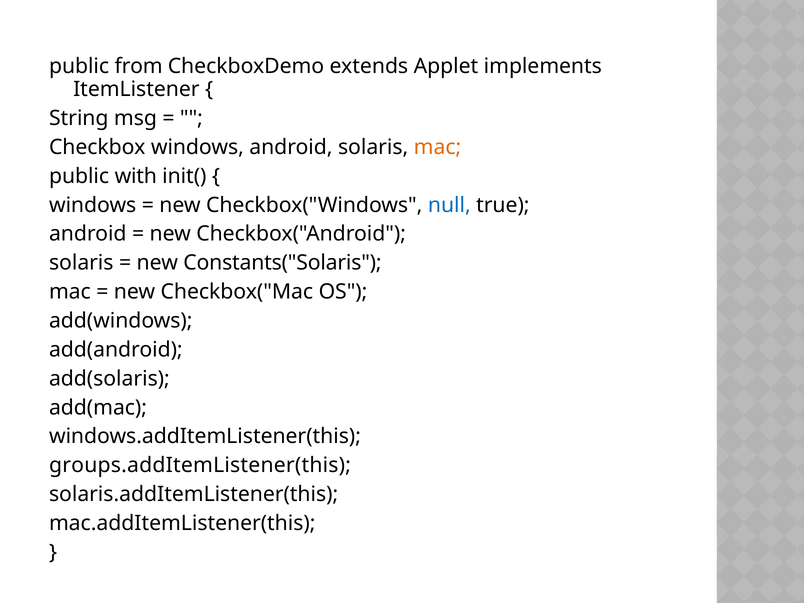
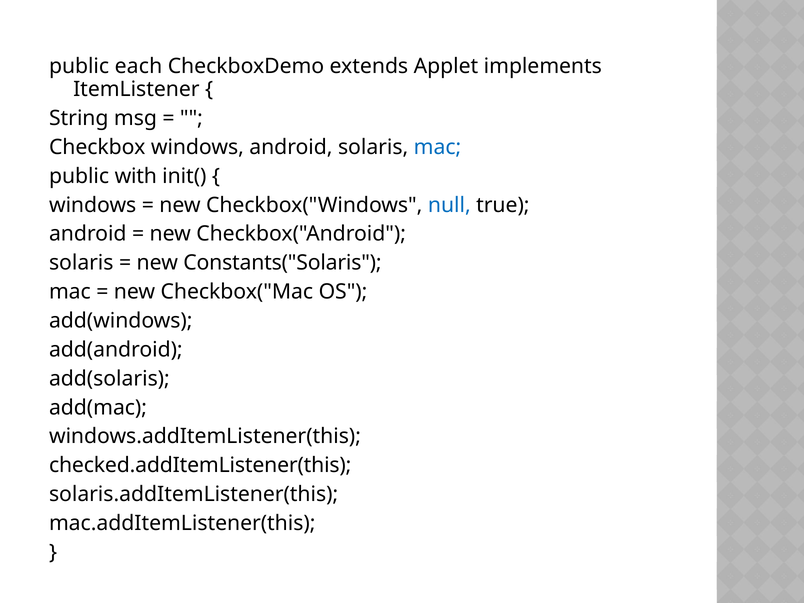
from: from -> each
mac at (438, 147) colour: orange -> blue
groups.addItemListener(this: groups.addItemListener(this -> checked.addItemListener(this
